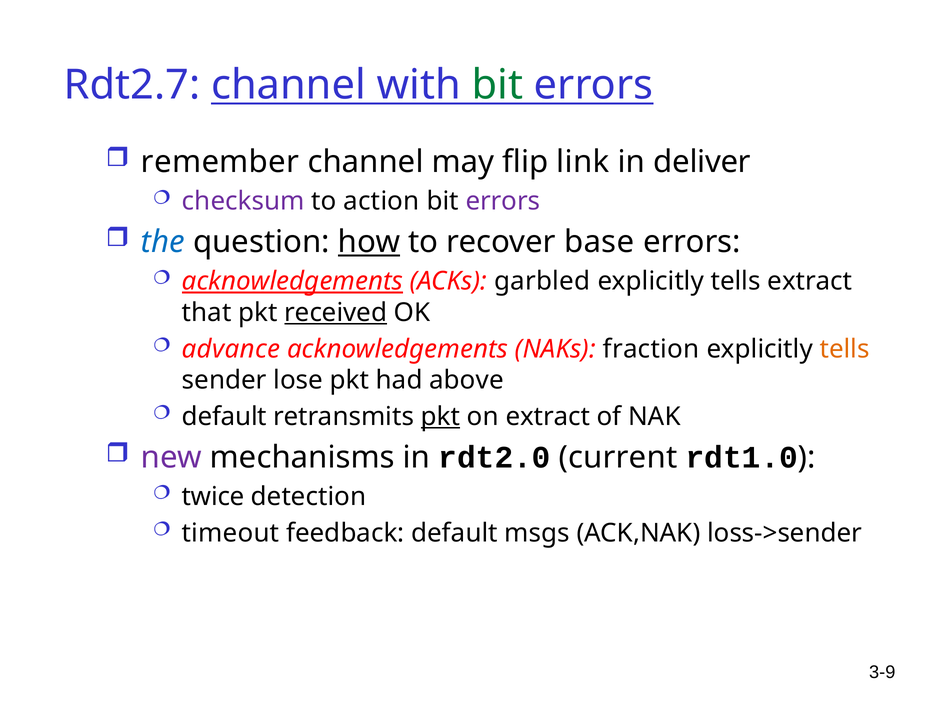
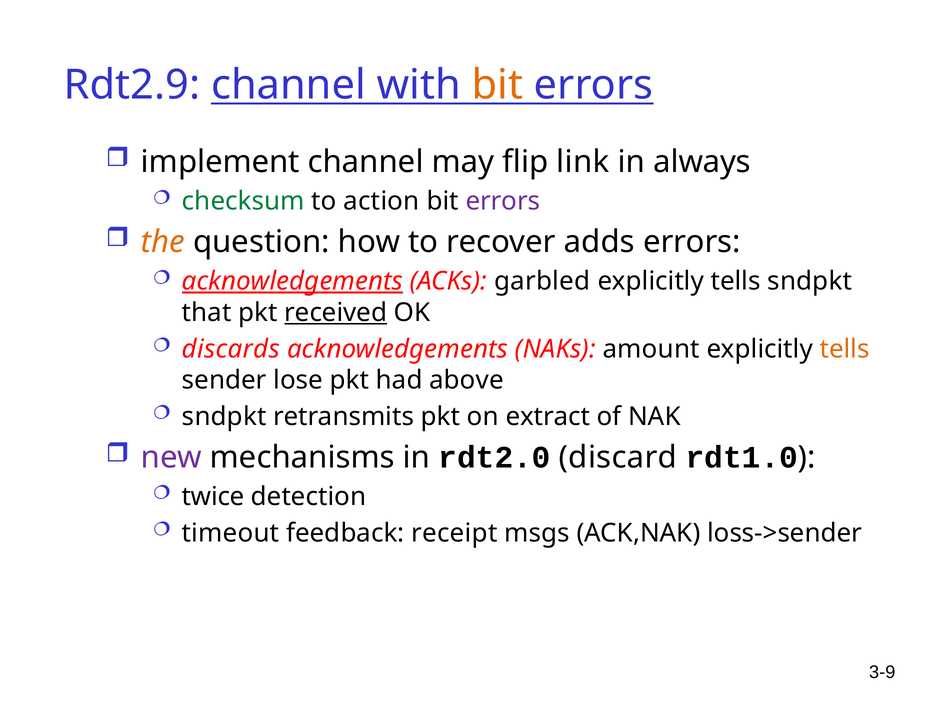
Rdt2.7: Rdt2.7 -> Rdt2.9
bit at (497, 85) colour: green -> orange
remember: remember -> implement
deliver: deliver -> always
checksum colour: purple -> green
the colour: blue -> orange
how underline: present -> none
base: base -> adds
tells extract: extract -> sndpkt
advance: advance -> discards
fraction: fraction -> amount
default at (224, 417): default -> sndpkt
pkt at (441, 417) underline: present -> none
current: current -> discard
feedback default: default -> receipt
